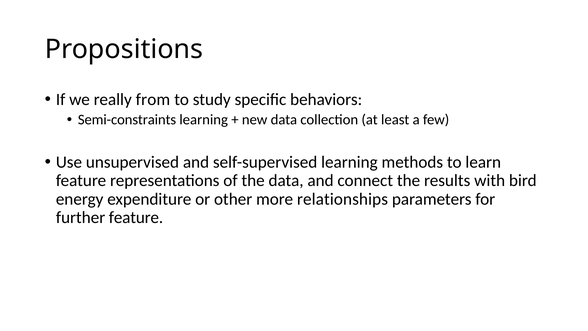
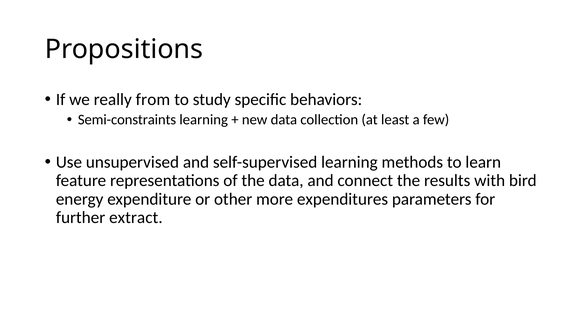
relationships: relationships -> expenditures
further feature: feature -> extract
